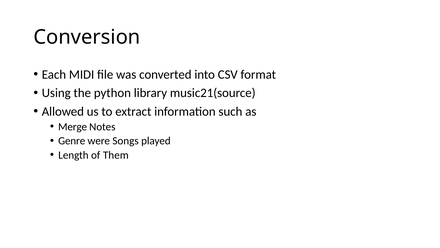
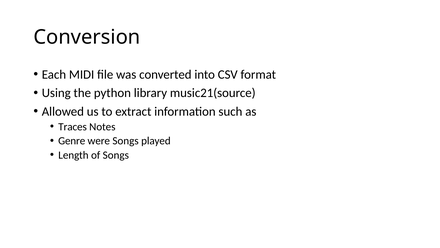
Merge: Merge -> Traces
of Them: Them -> Songs
